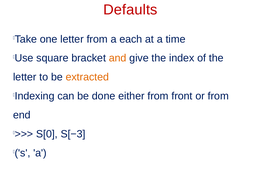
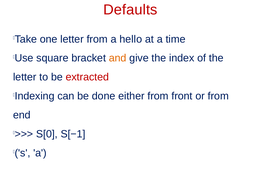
each: each -> hello
extracted colour: orange -> red
S[−3: S[−3 -> S[−1
